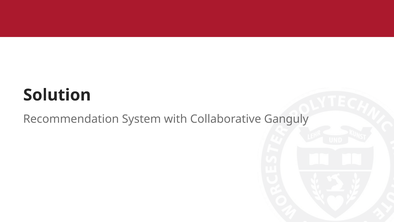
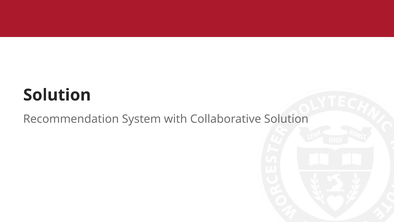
Collaborative Ganguly: Ganguly -> Solution
